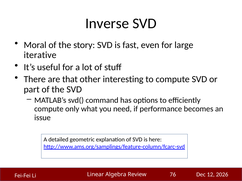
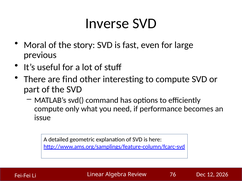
iterative: iterative -> previous
that: that -> find
